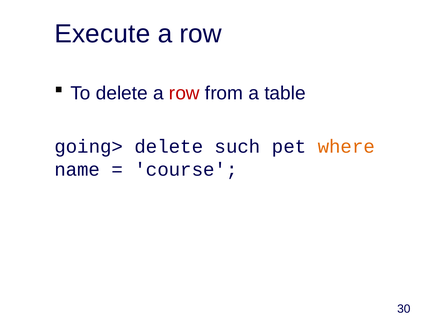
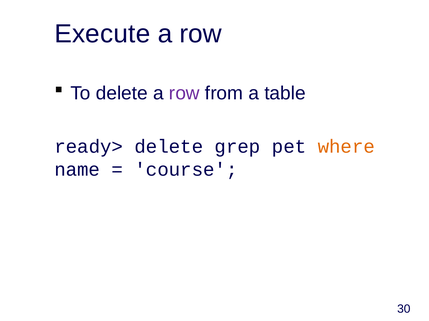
row at (184, 94) colour: red -> purple
going>: going> -> ready>
such: such -> grep
